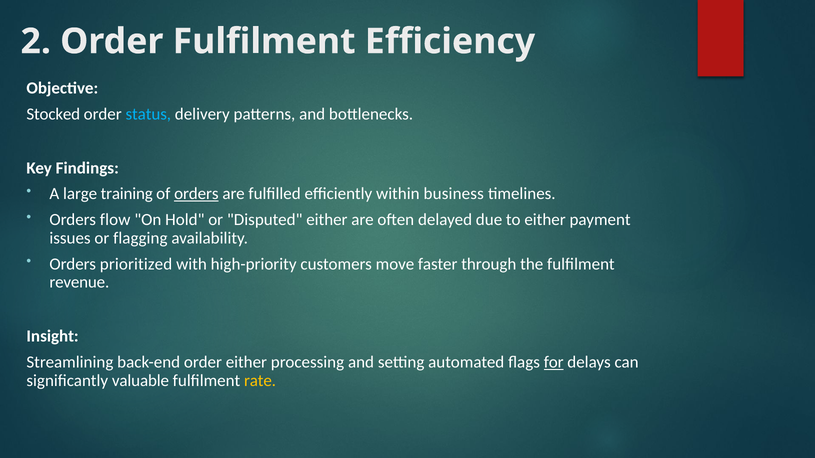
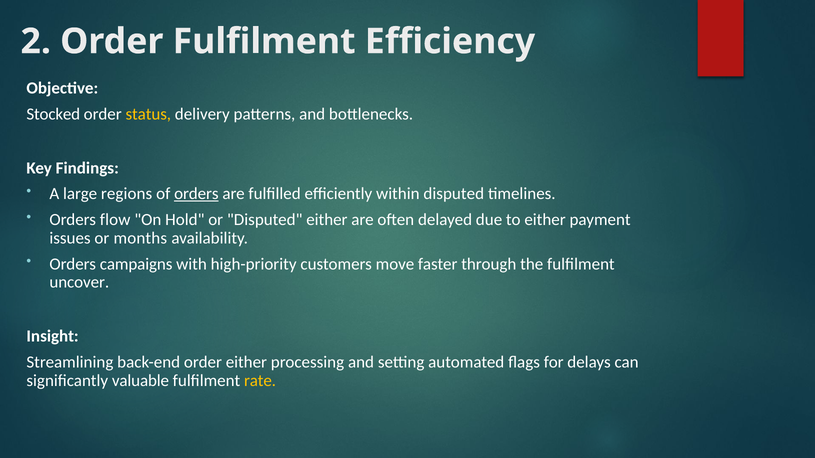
status colour: light blue -> yellow
training: training -> regions
within business: business -> disputed
flagging: flagging -> months
prioritized: prioritized -> campaigns
revenue: revenue -> uncover
for underline: present -> none
